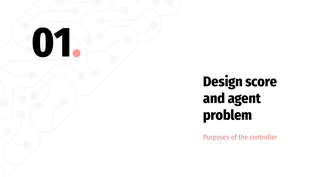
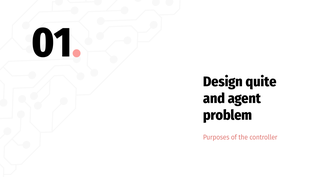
score: score -> quite
